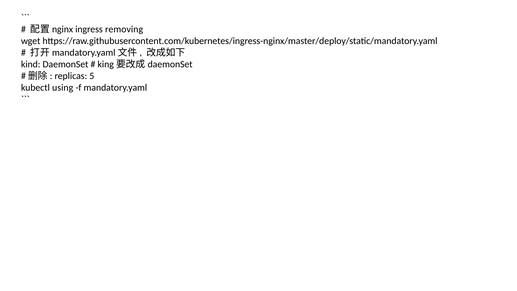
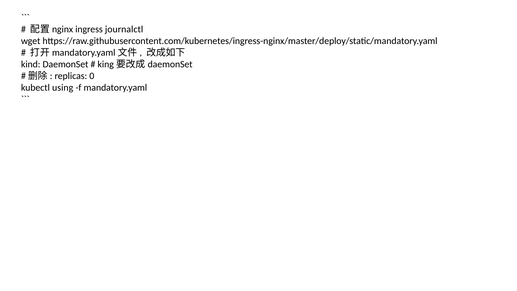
removing: removing -> journalctl
5: 5 -> 0
